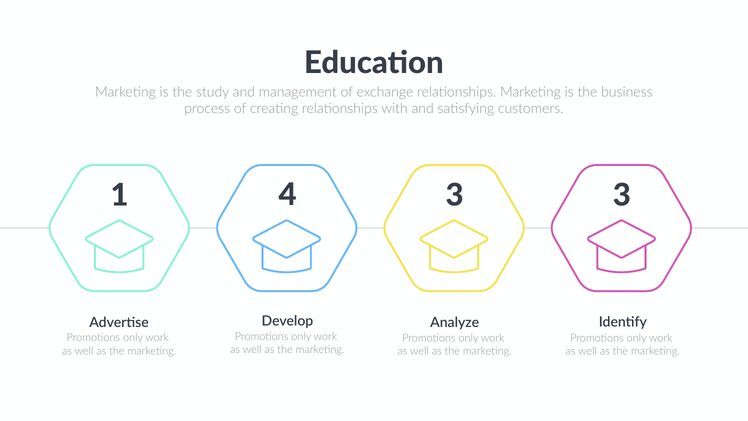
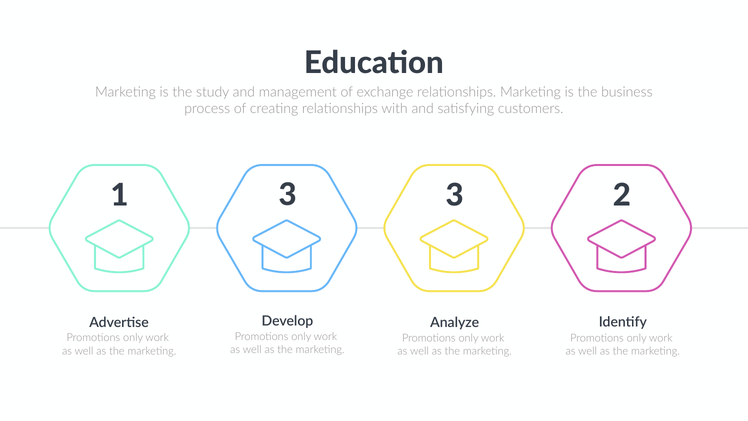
1 4: 4 -> 3
3 3: 3 -> 2
